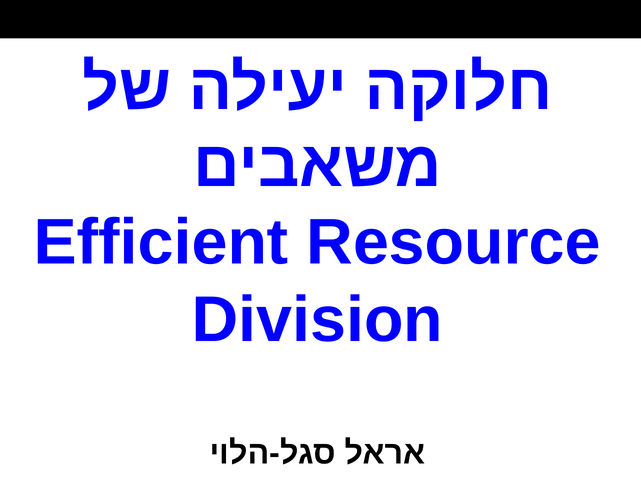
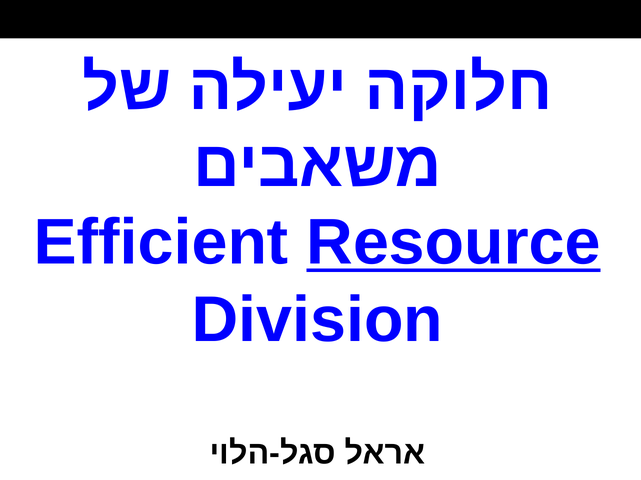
Resource underline: none -> present
